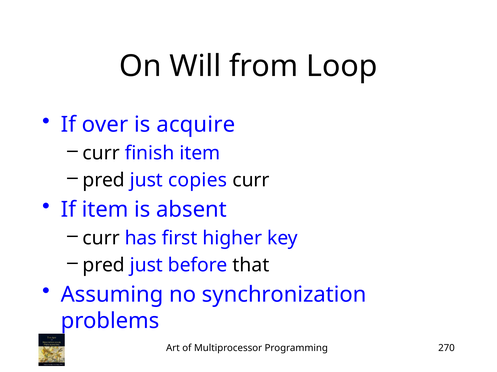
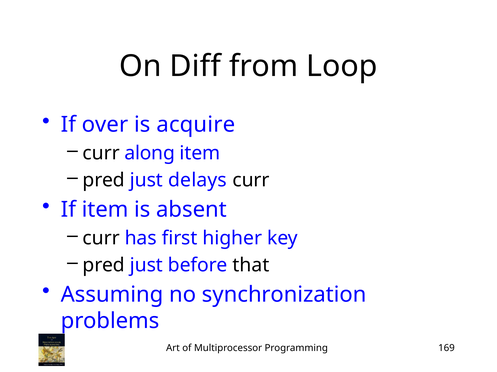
Will: Will -> Diff
finish: finish -> along
copies: copies -> delays
270: 270 -> 169
